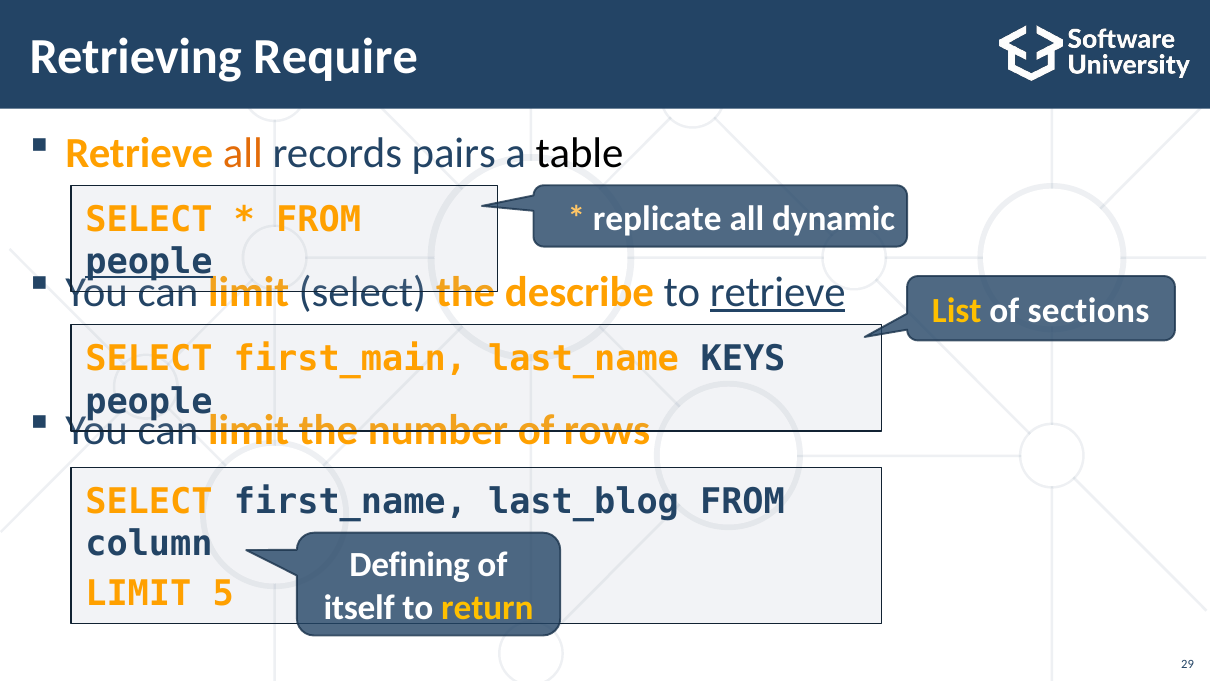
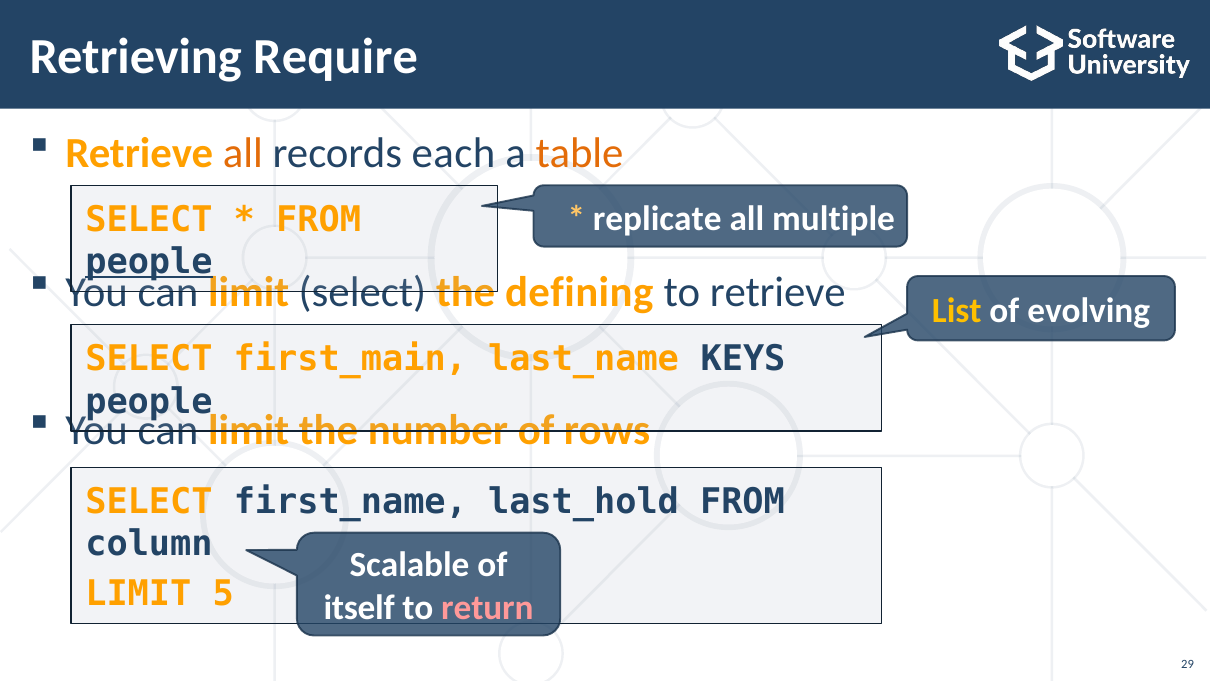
pairs: pairs -> each
table colour: black -> orange
dynamic: dynamic -> multiple
describe: describe -> defining
retrieve at (778, 292) underline: present -> none
sections: sections -> evolving
last_blog: last_blog -> last_hold
Defining: Defining -> Scalable
return colour: yellow -> pink
